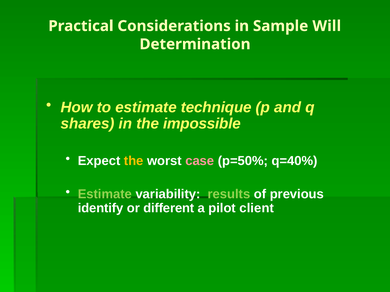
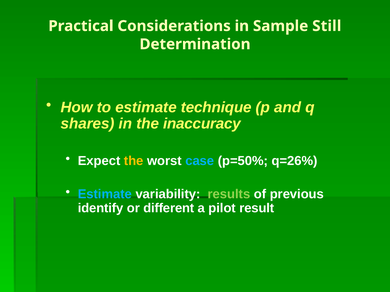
Will: Will -> Still
impossible: impossible -> inaccuracy
case colour: pink -> light blue
q=40%: q=40% -> q=26%
Estimate at (105, 194) colour: light green -> light blue
client: client -> result
